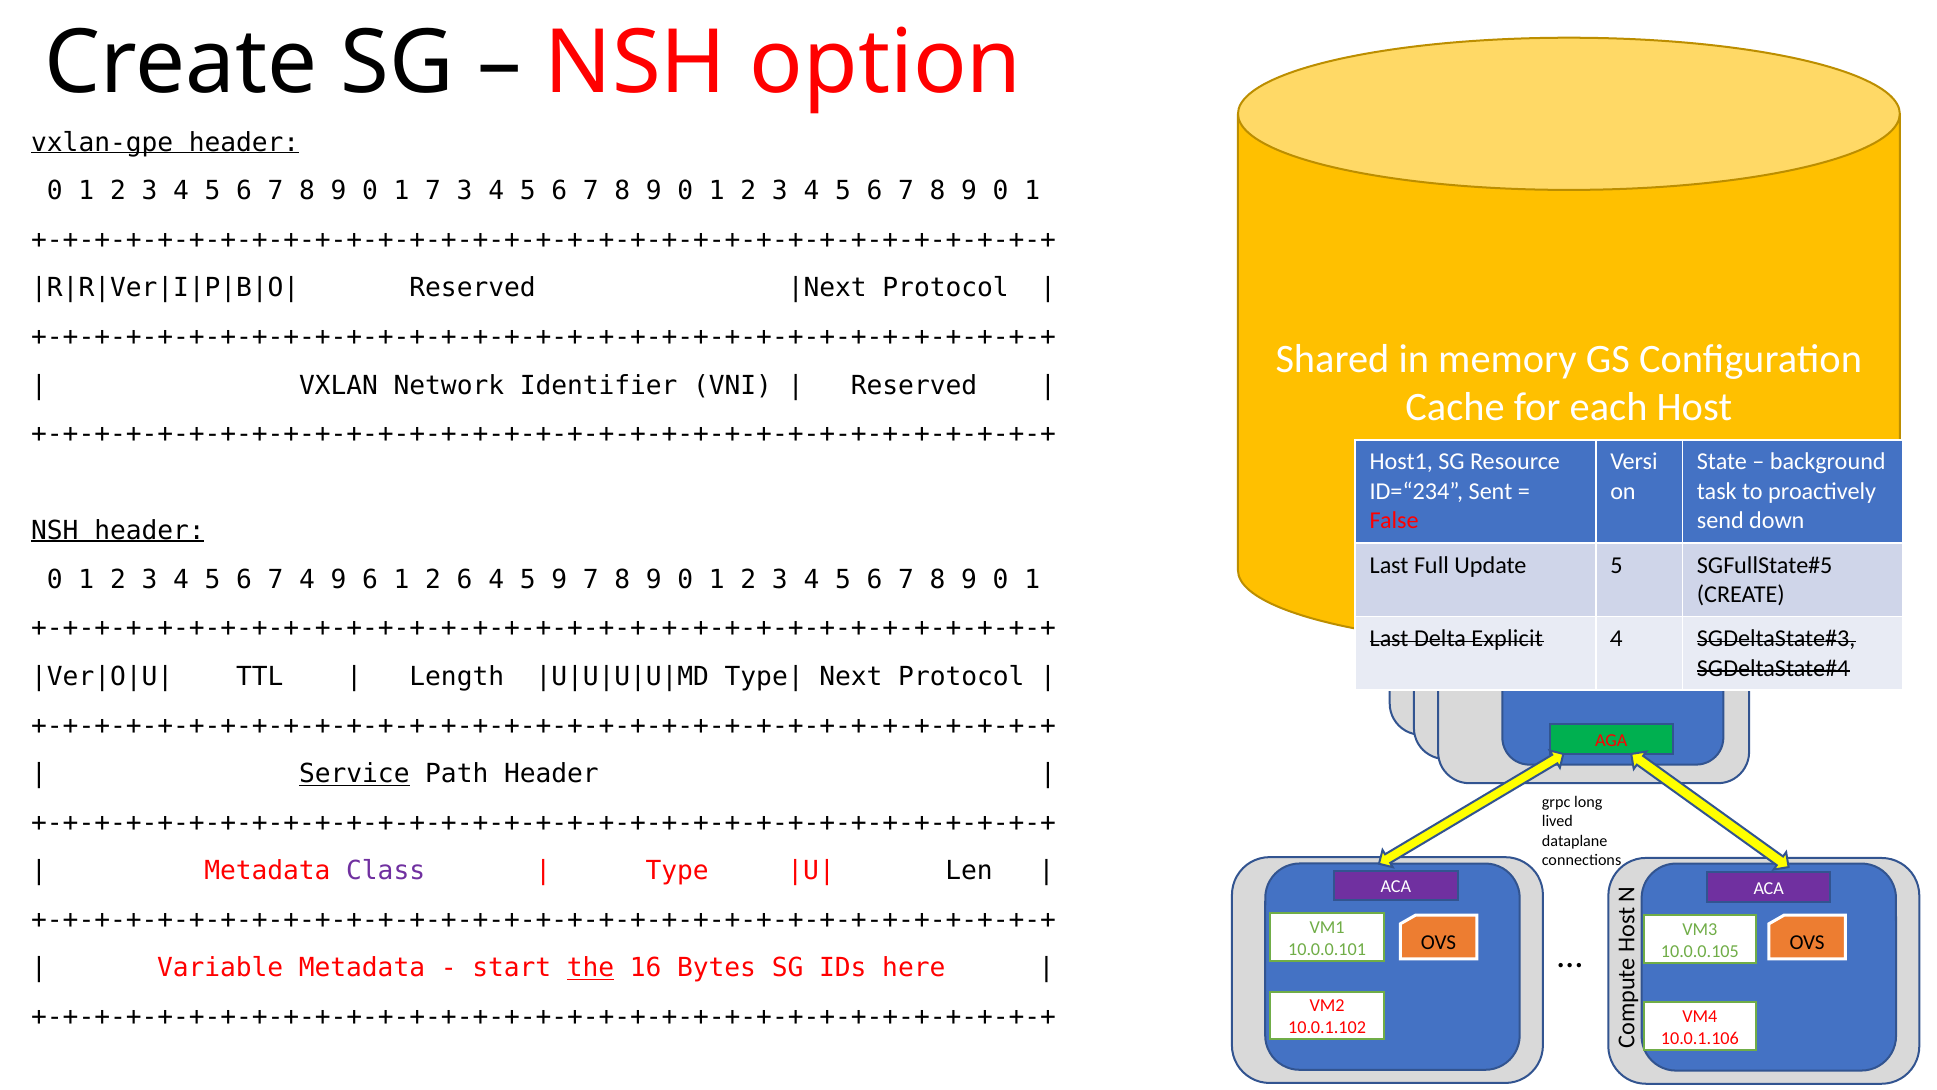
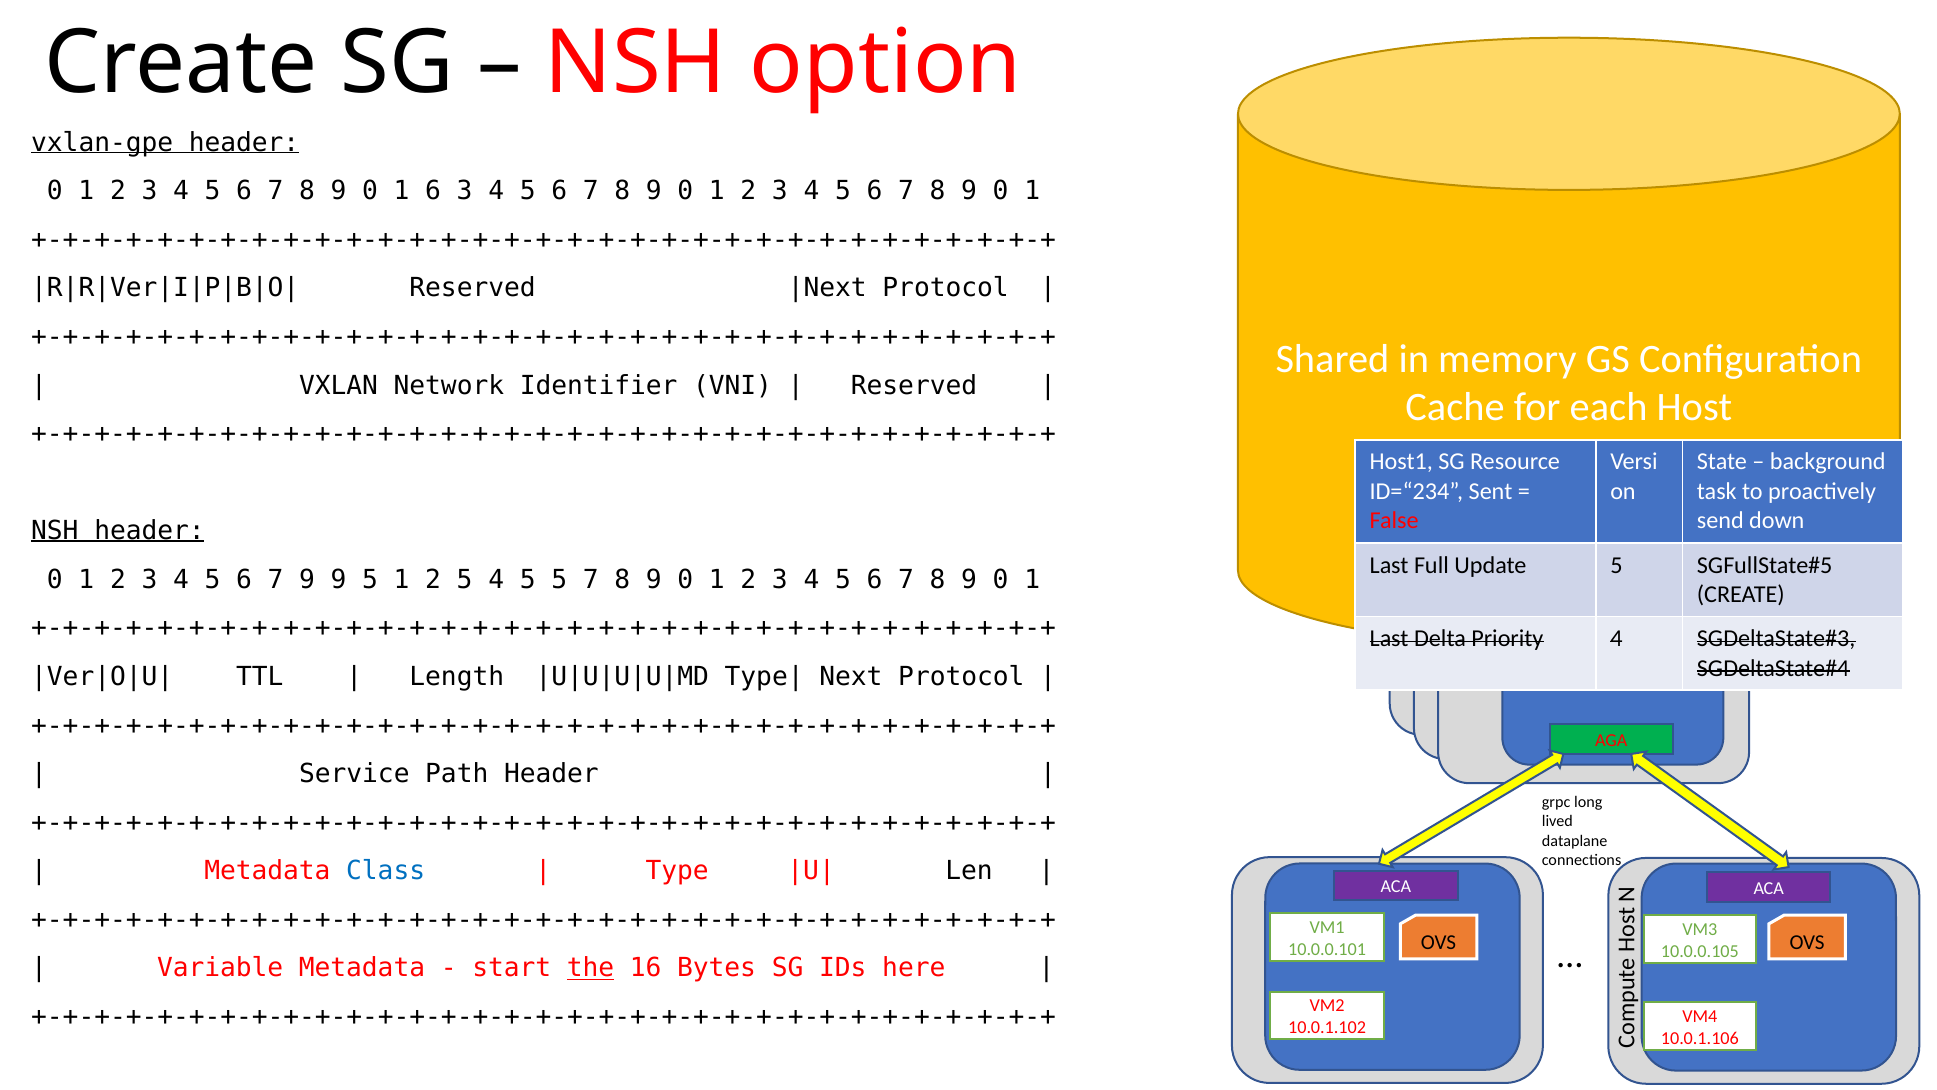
1 7: 7 -> 6
7 4: 4 -> 9
9 6: 6 -> 5
2 6: 6 -> 5
5 9: 9 -> 5
Explicit: Explicit -> Priority
Service underline: present -> none
Class colour: purple -> blue
